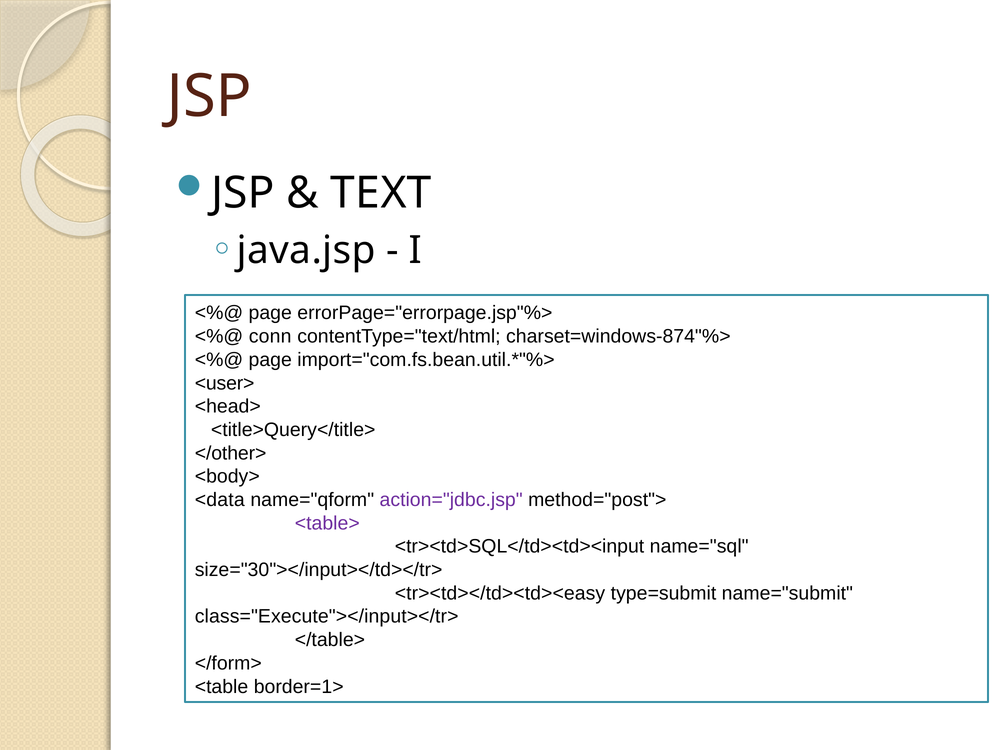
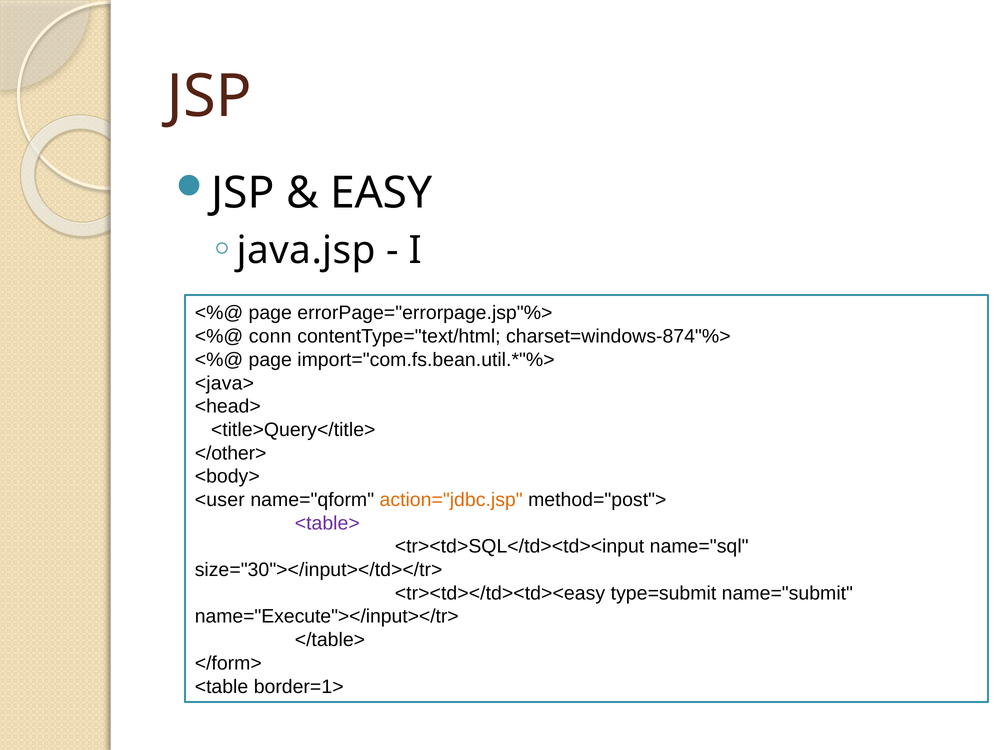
TEXT: TEXT -> EASY
<user>: <user> -> <java>
<data: <data -> <user
action="jdbc.jsp colour: purple -> orange
class="Execute"></input></tr>: class="Execute"></input></tr> -> name="Execute"></input></tr>
